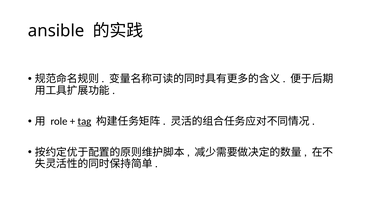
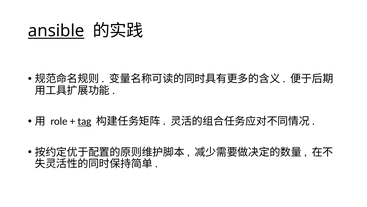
ansible underline: none -> present
